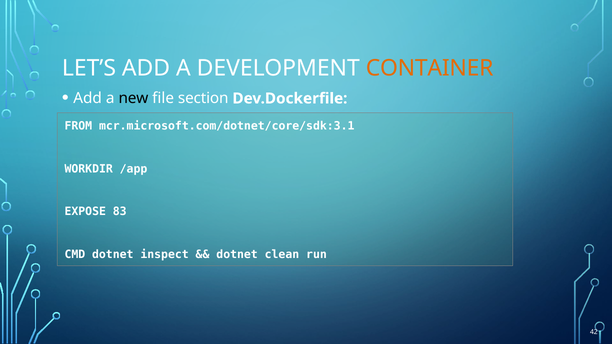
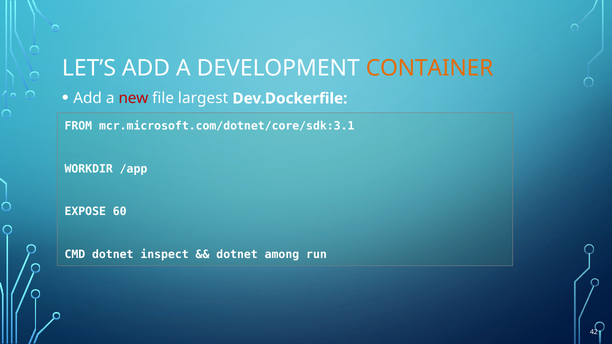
new colour: black -> red
section: section -> largest
83: 83 -> 60
clean: clean -> among
